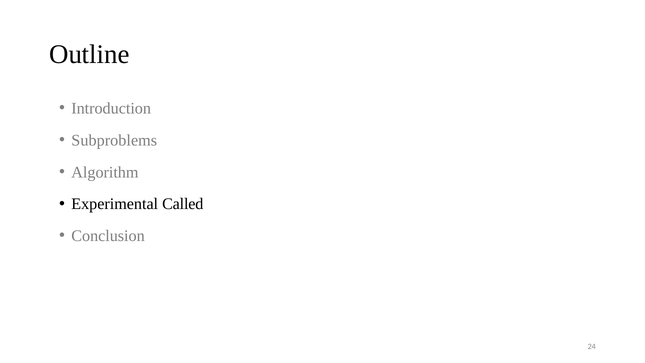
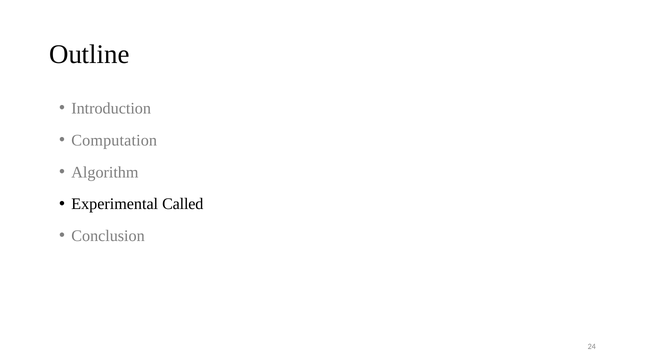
Subproblems: Subproblems -> Computation
